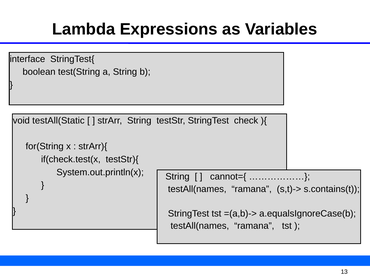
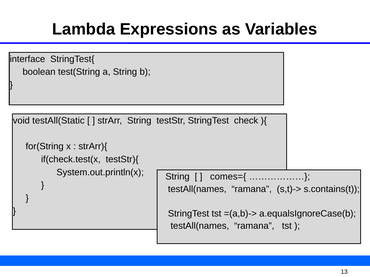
cannot={: cannot={ -> comes={
